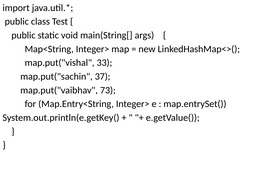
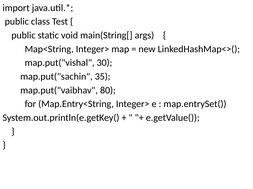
33: 33 -> 30
37: 37 -> 35
73: 73 -> 80
